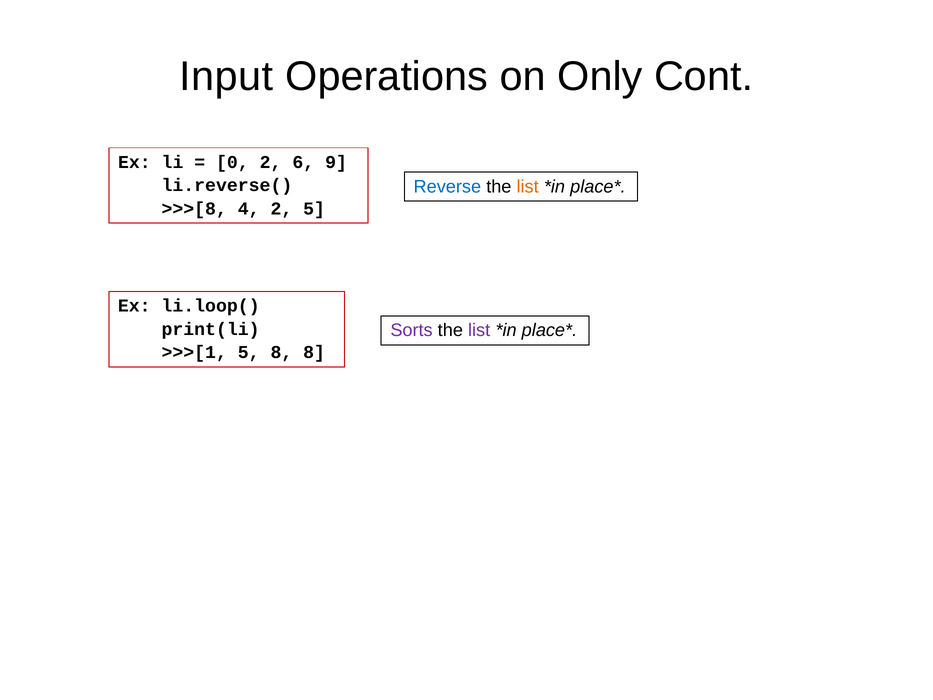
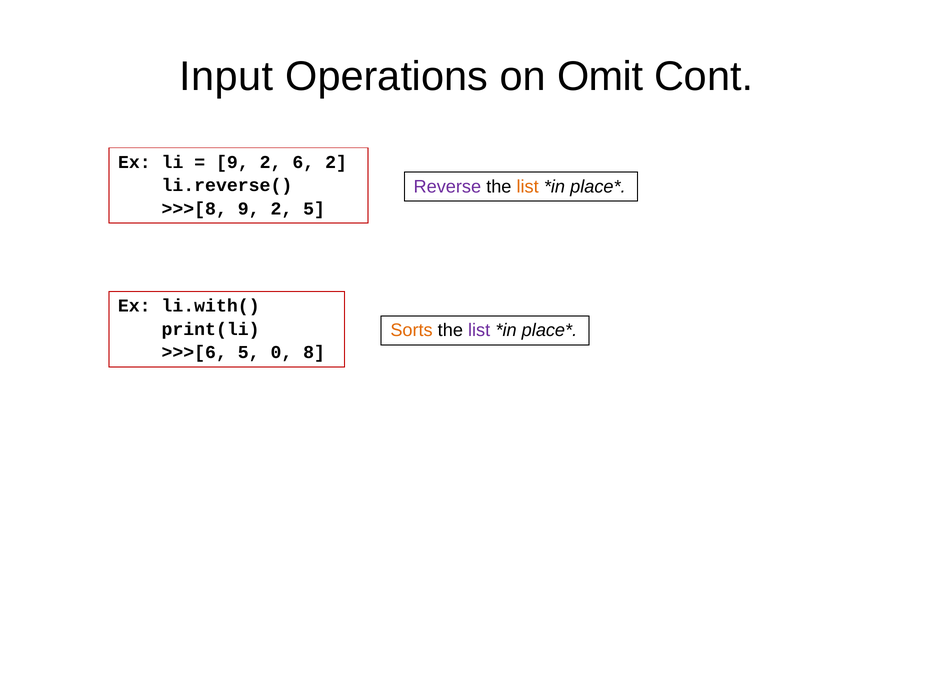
Only: Only -> Omit
0 at (232, 162): 0 -> 9
6 9: 9 -> 2
Reverse colour: blue -> purple
>>>[8 4: 4 -> 9
li.loop(: li.loop( -> li.with(
Sorts colour: purple -> orange
>>>[1: >>>[1 -> >>>[6
5 8: 8 -> 0
